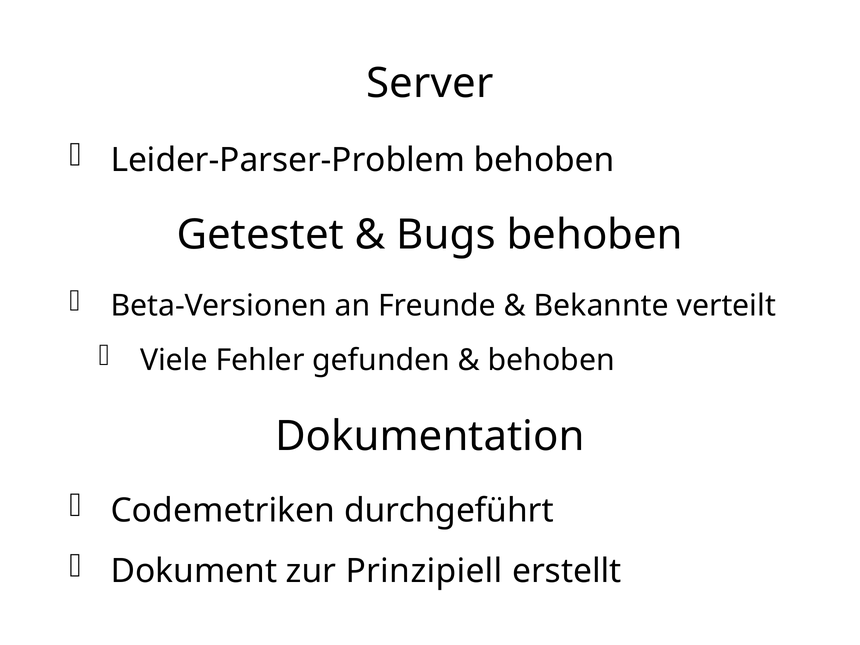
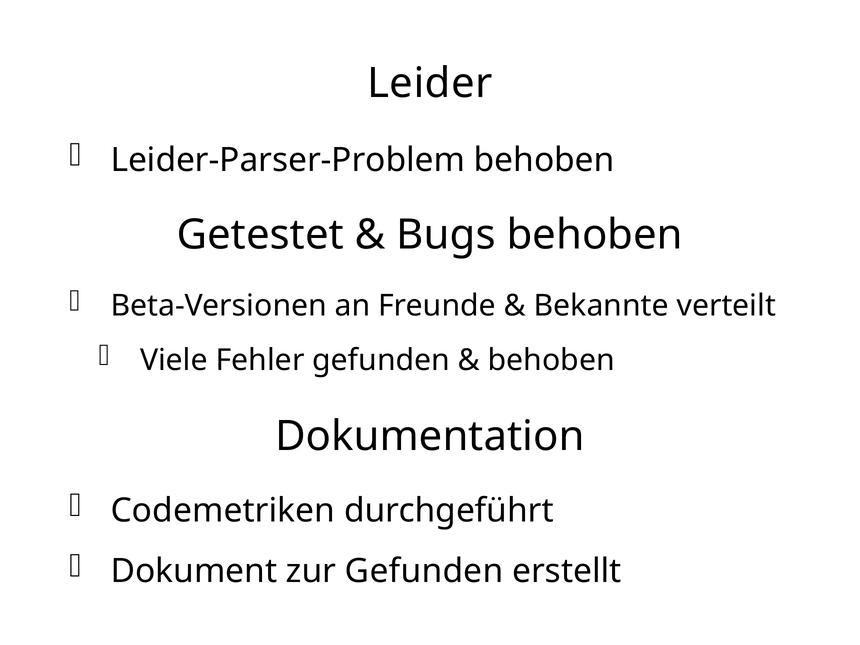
Server: Server -> Leider
zur Prinzipiell: Prinzipiell -> Gefunden
